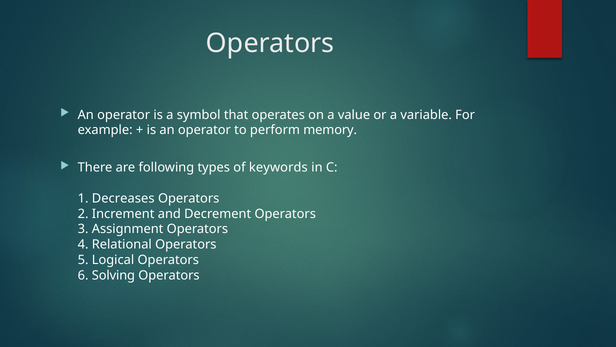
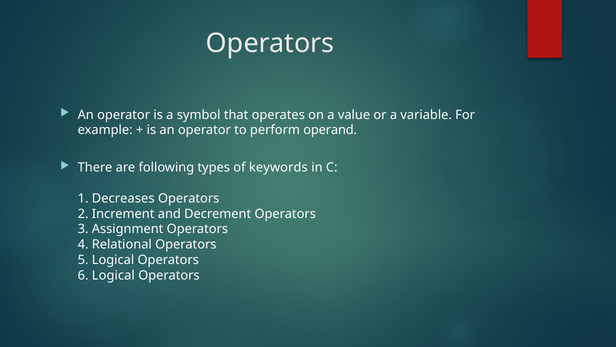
memory: memory -> operand
6 Solving: Solving -> Logical
